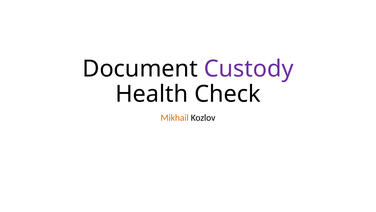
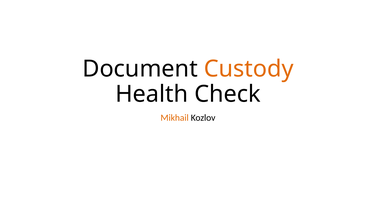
Custody colour: purple -> orange
